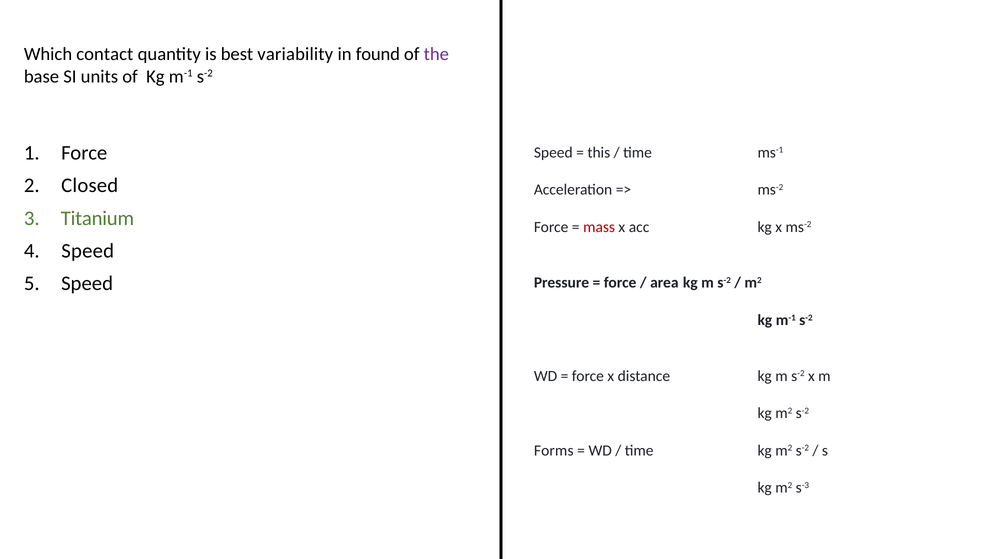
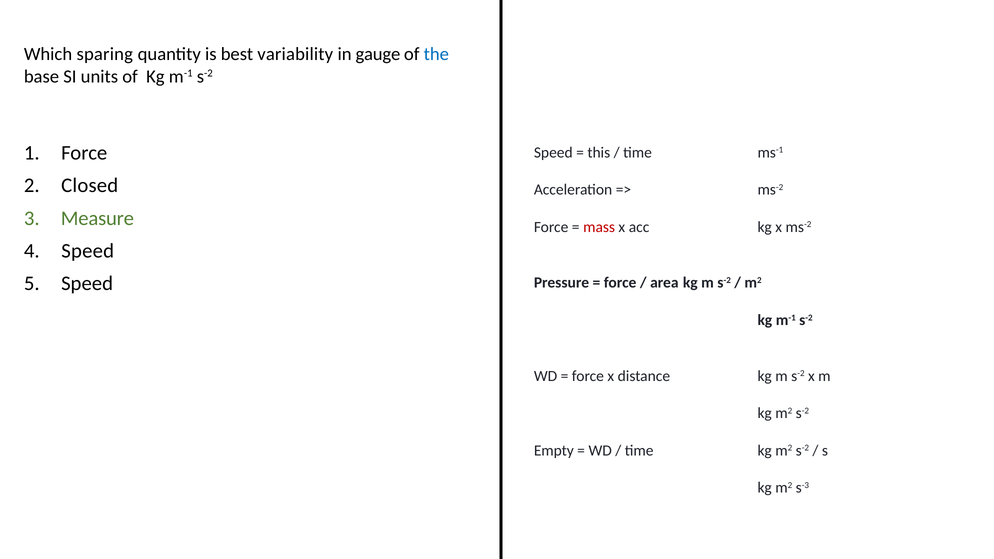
contact: contact -> sparing
found: found -> gauge
the colour: purple -> blue
Titanium: Titanium -> Measure
Forms: Forms -> Empty
